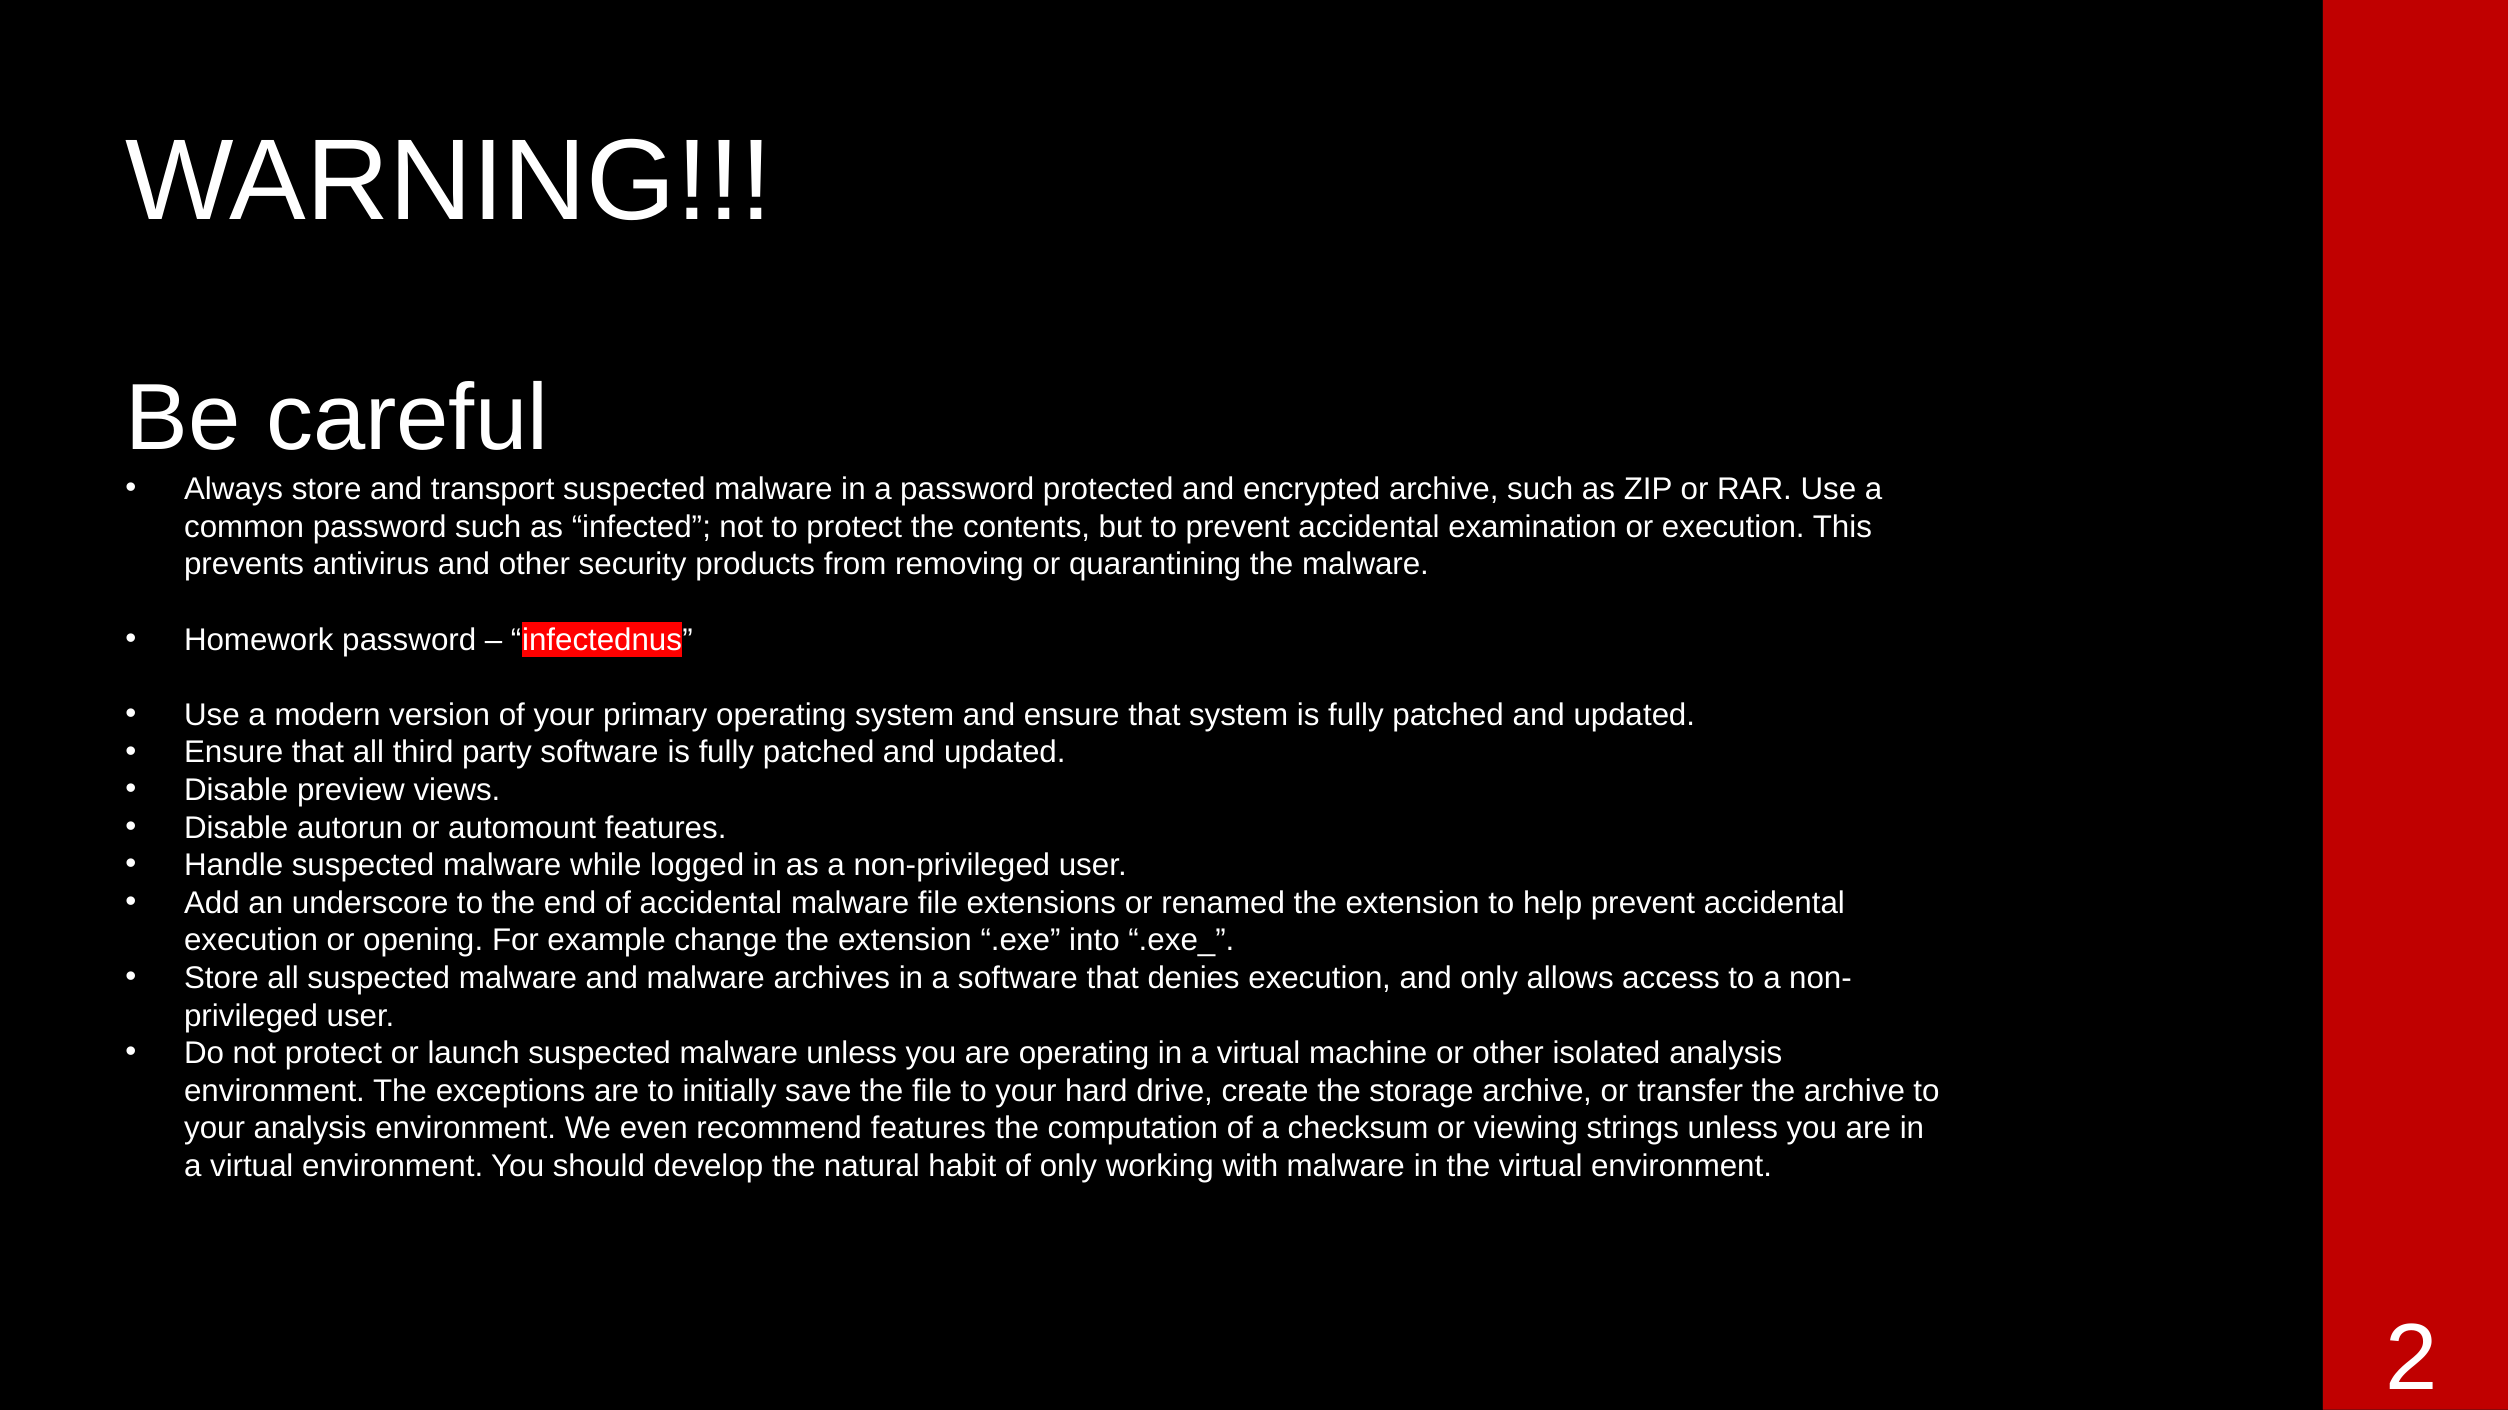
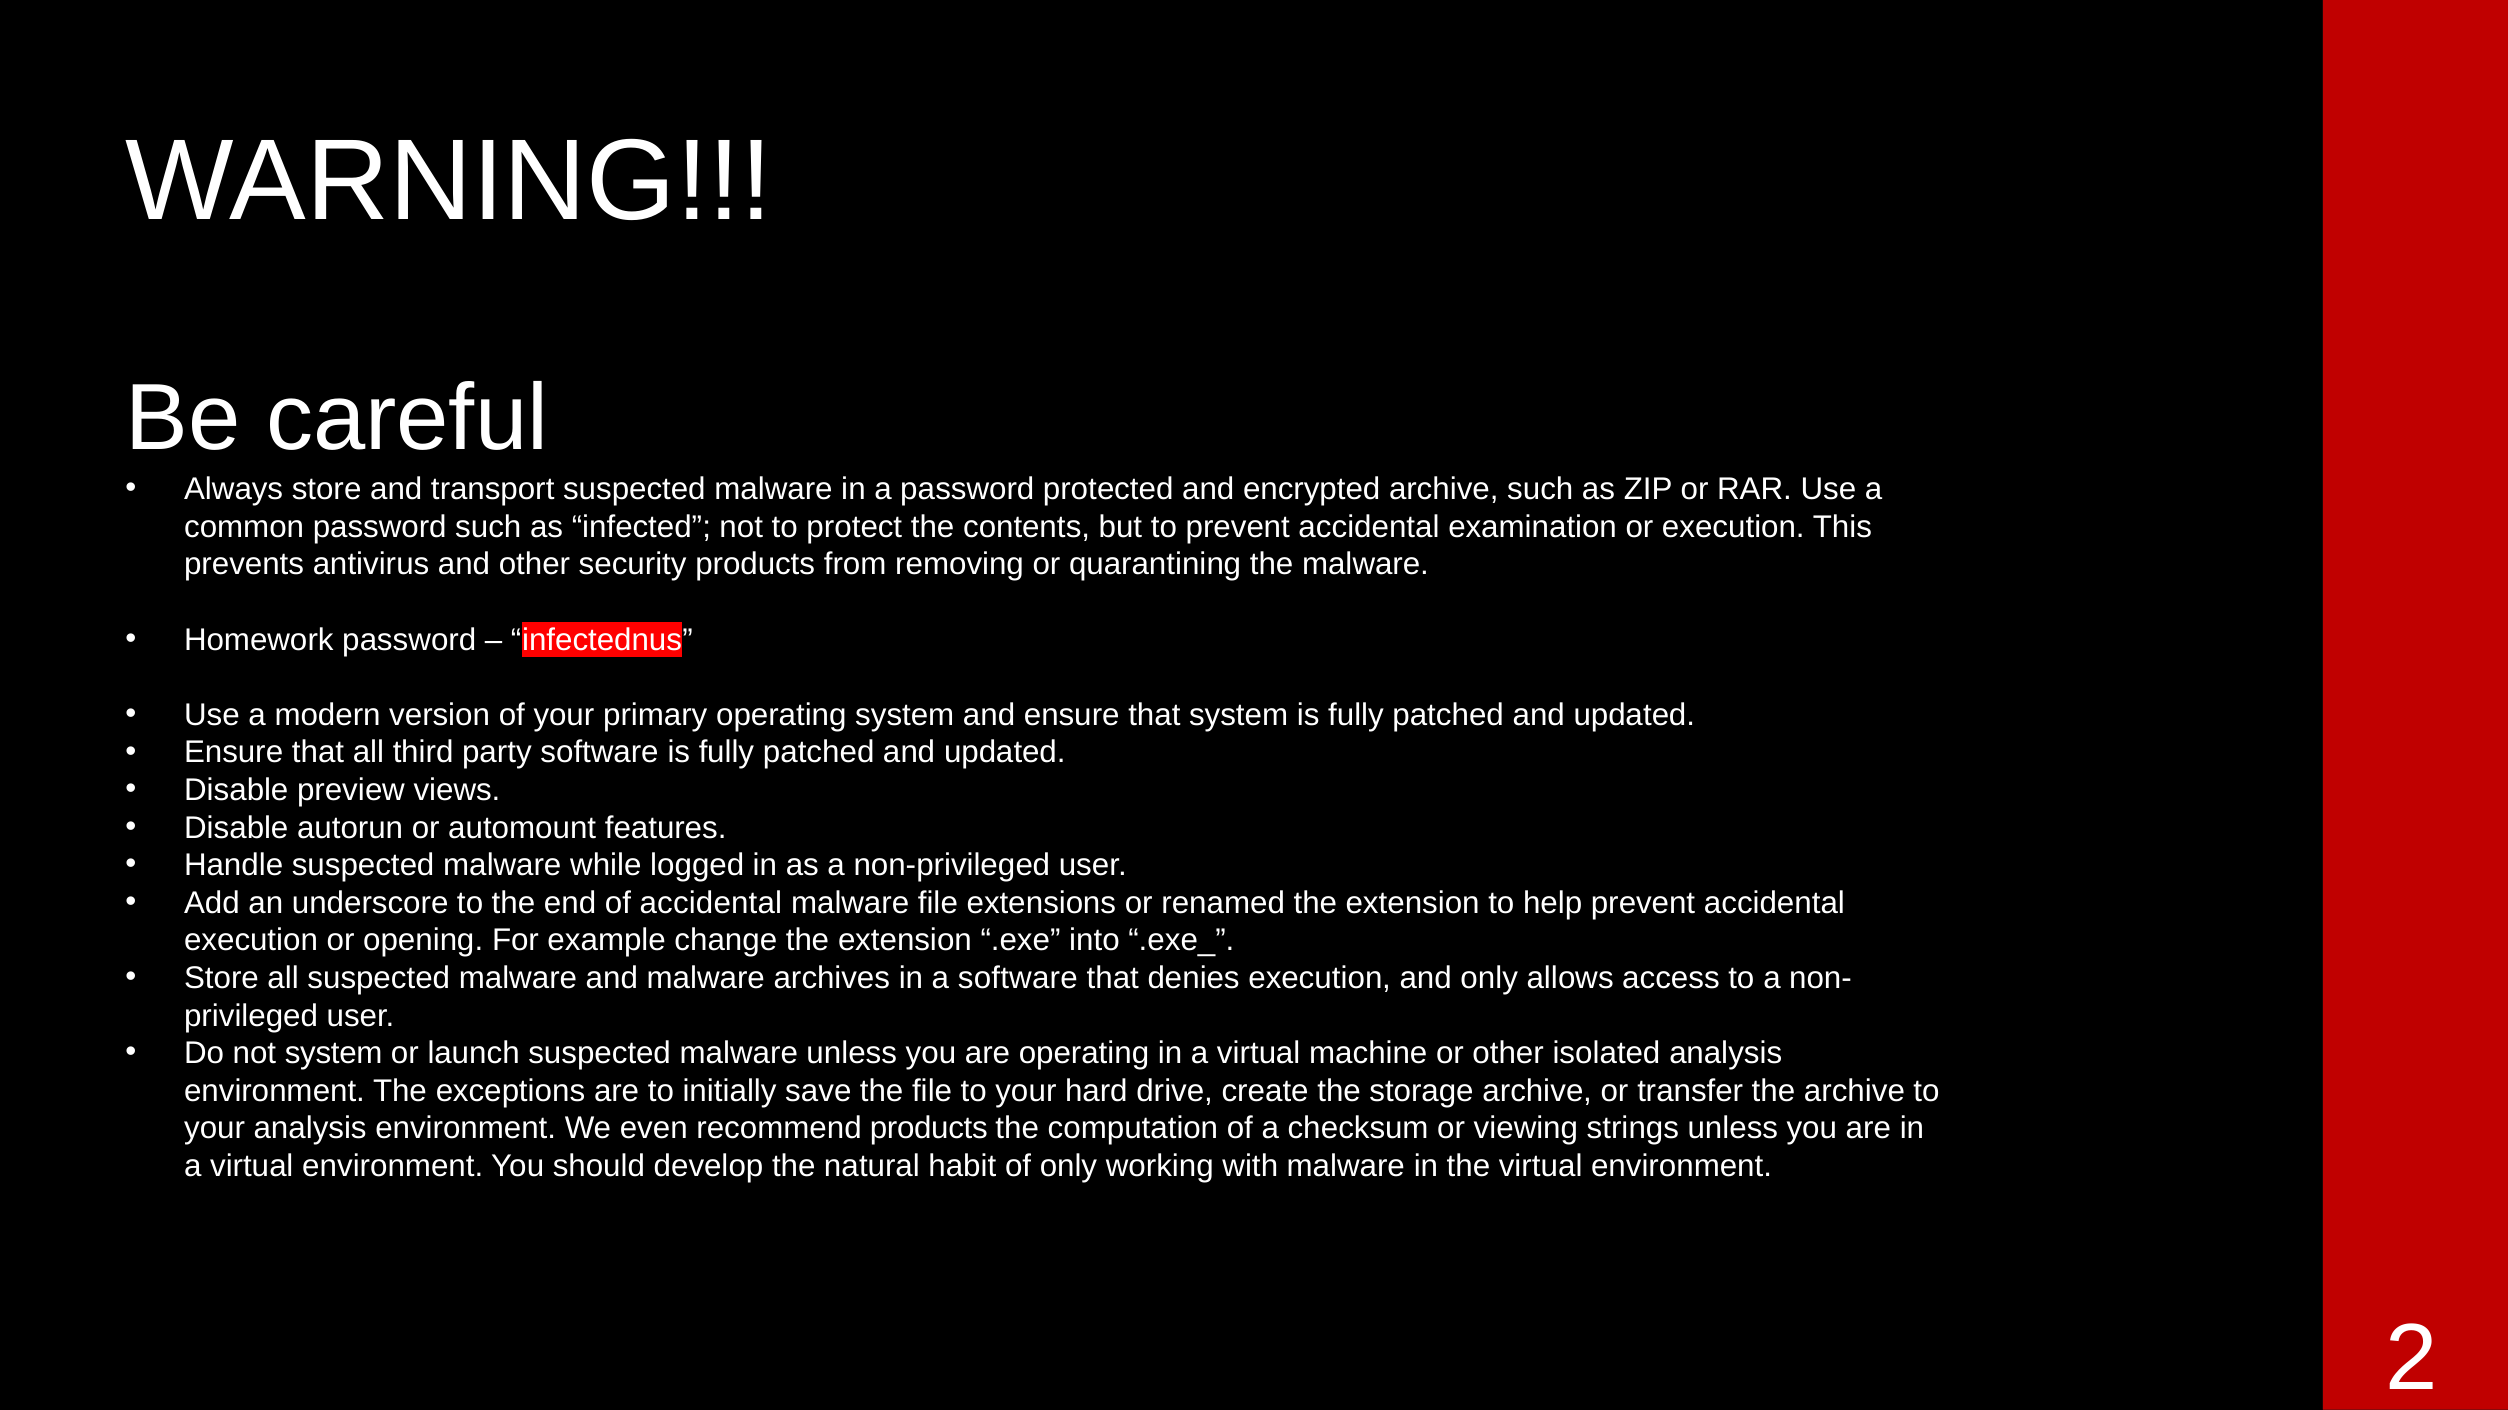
not protect: protect -> system
recommend features: features -> products
